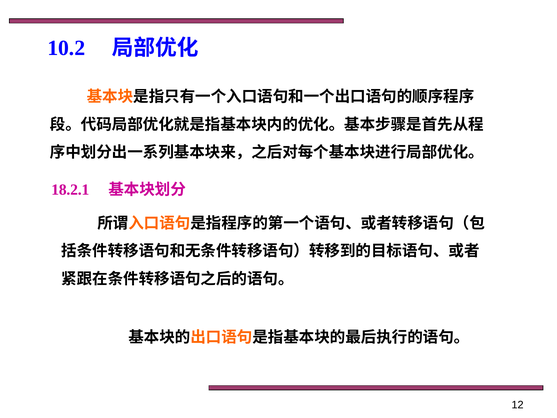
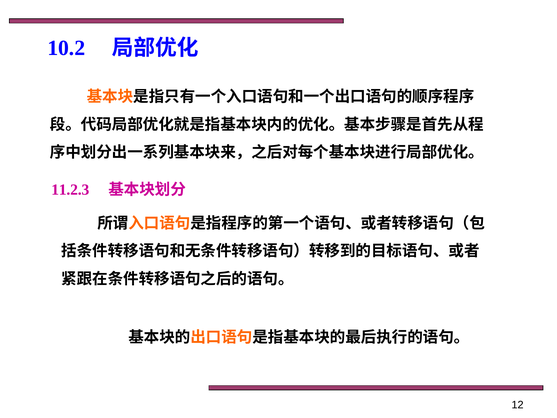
18.2.1: 18.2.1 -> 11.2.3
